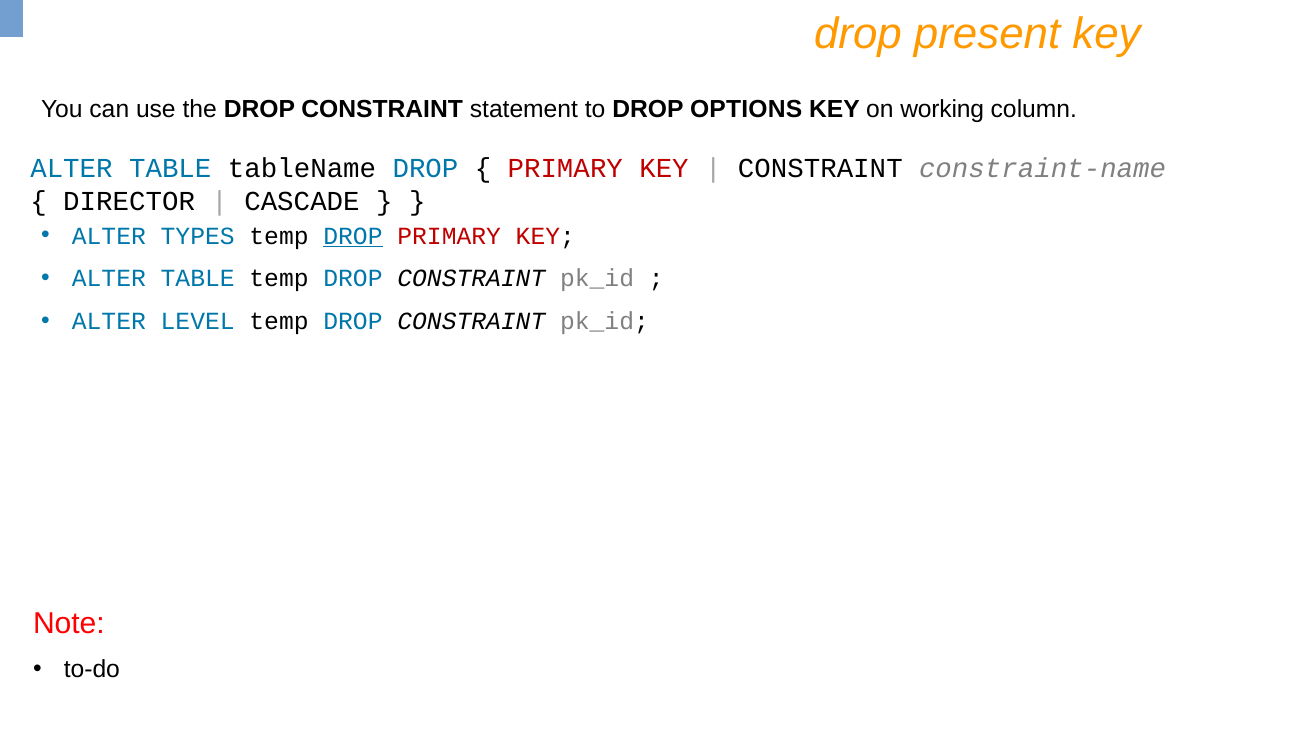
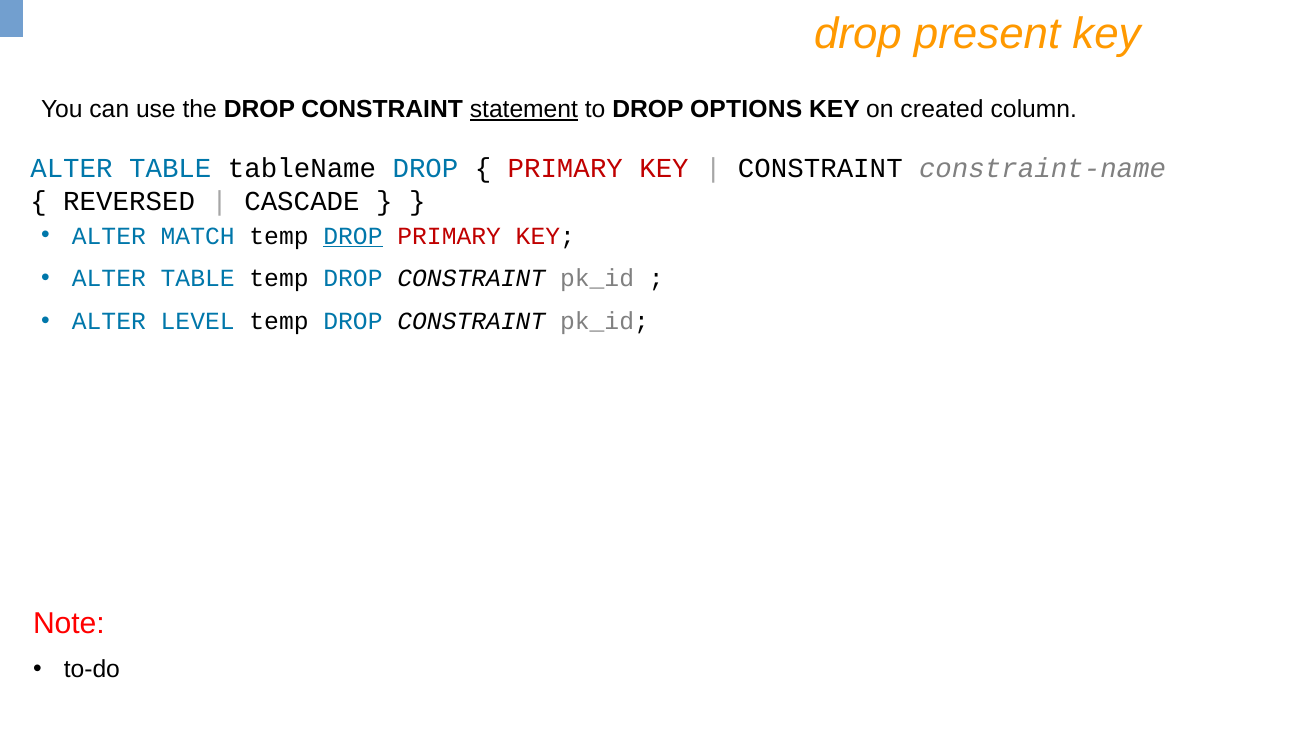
statement underline: none -> present
working: working -> created
DIRECTOR: DIRECTOR -> REVERSED
TYPES: TYPES -> MATCH
